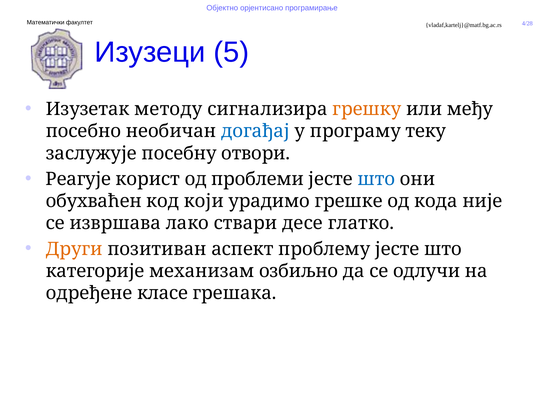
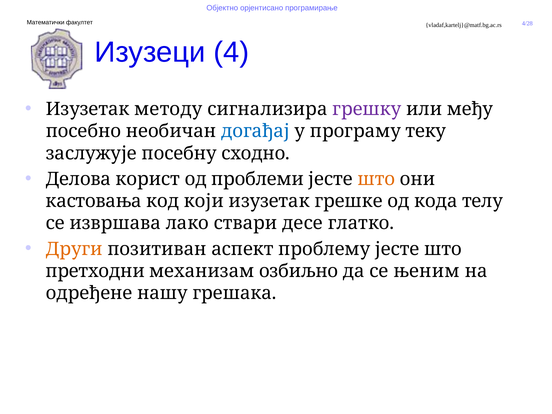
5: 5 -> 4
грешку colour: orange -> purple
отвори: отвори -> сходно
Реагује: Реагује -> Делова
што at (376, 179) colour: blue -> orange
обухваћен: обухваћен -> кастовања
који урадимо: урадимо -> изузетак
није: није -> телу
категорије: категорије -> претходни
одлучи: одлучи -> њеним
класе: класе -> нашу
